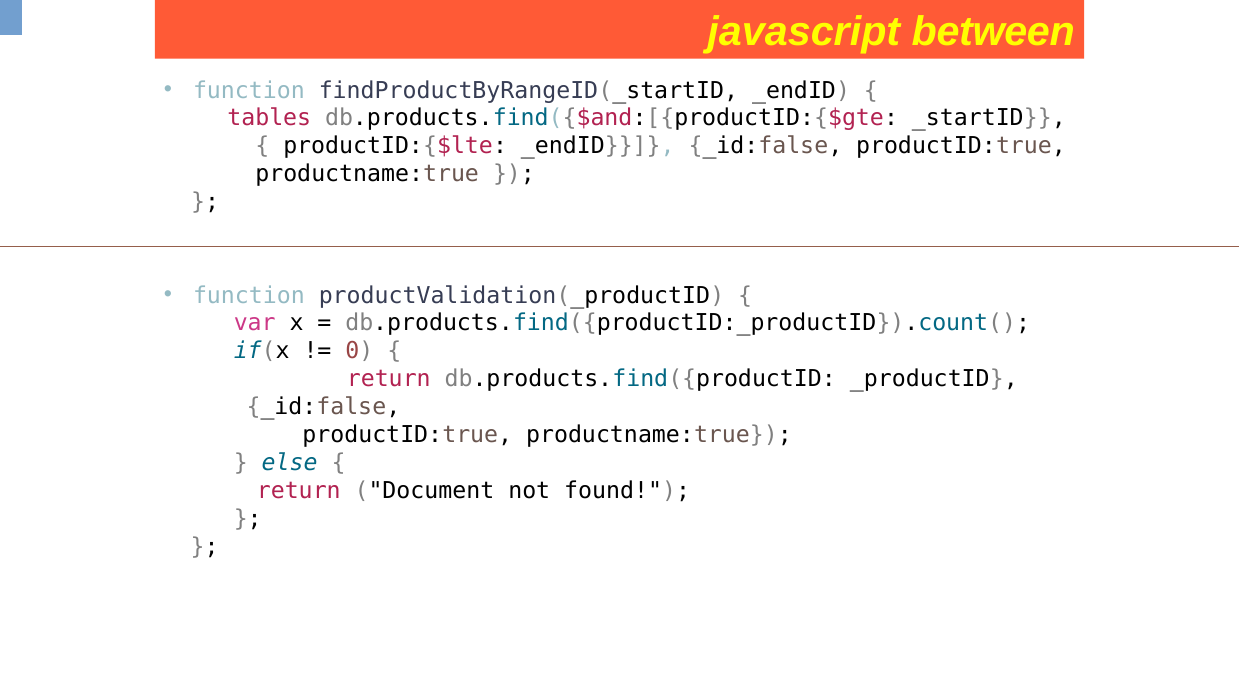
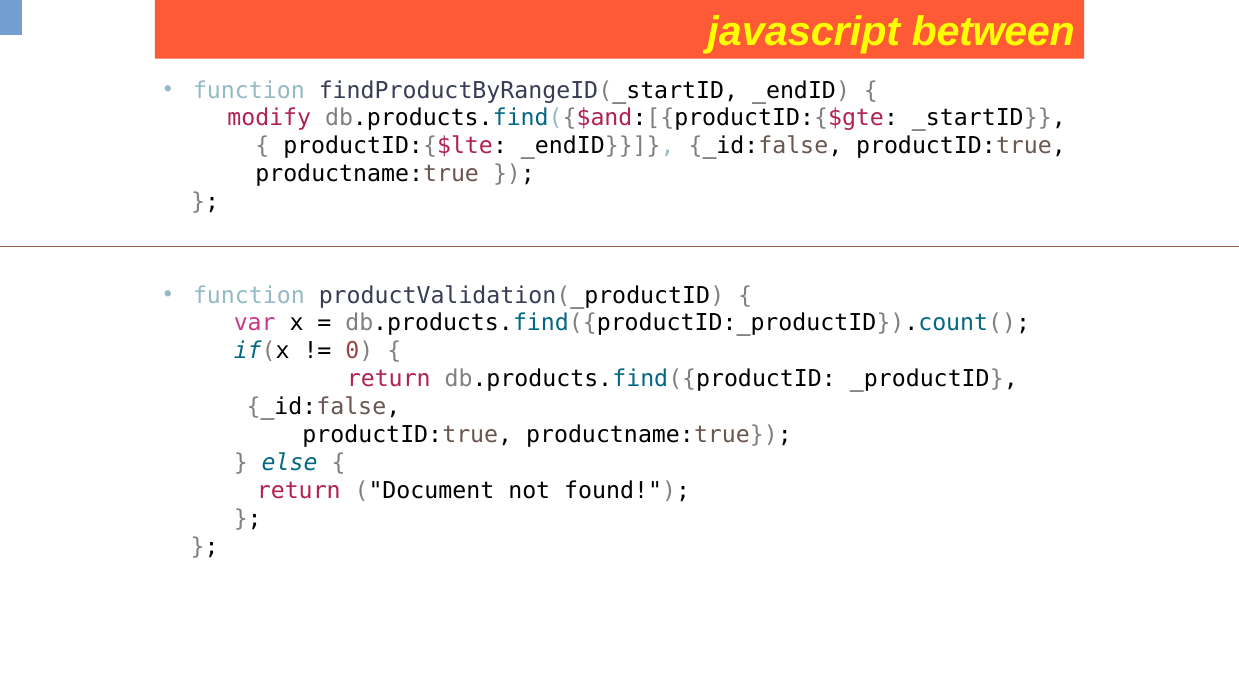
tables: tables -> modify
